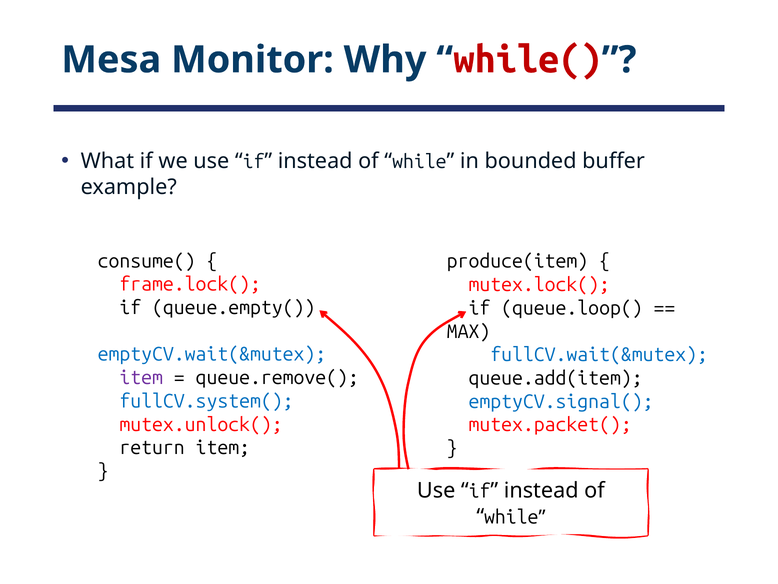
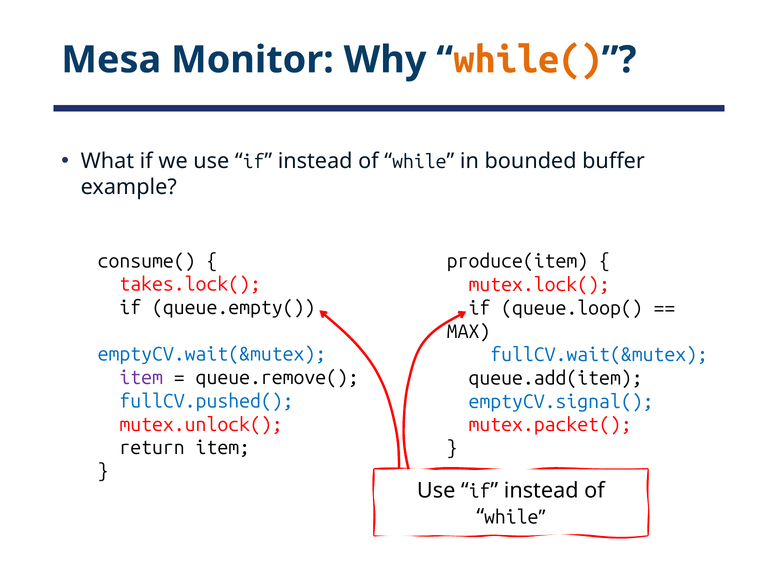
while( colour: red -> orange
frame.lock(: frame.lock( -> takes.lock(
fullCV.system(: fullCV.system( -> fullCV.pushed(
